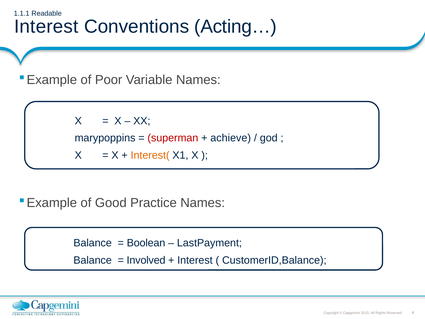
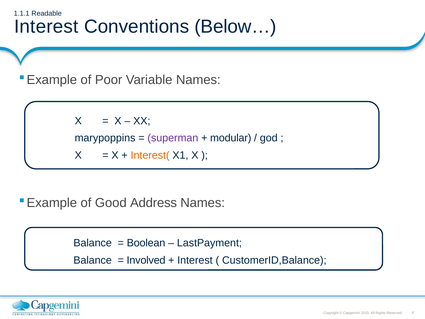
Acting…: Acting… -> Below…
superman colour: red -> purple
achieve: achieve -> modular
Practice: Practice -> Address
